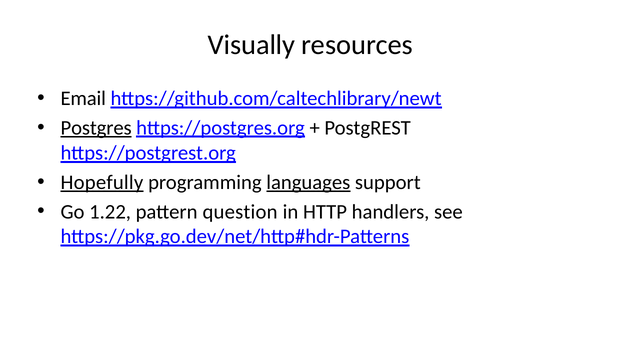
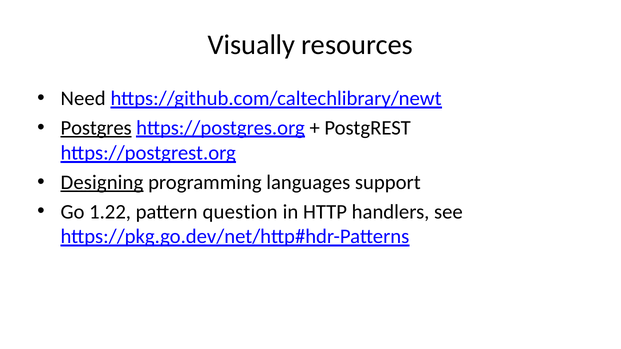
Email: Email -> Need
Hopefully: Hopefully -> Designing
languages underline: present -> none
